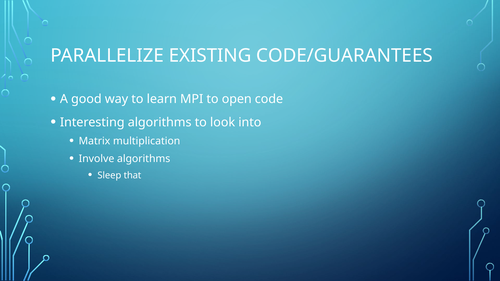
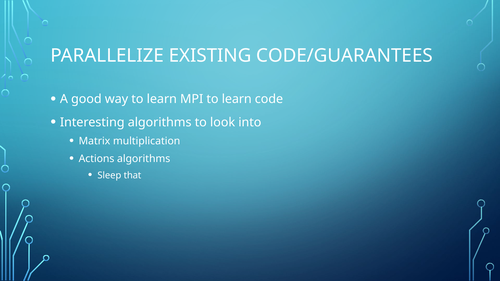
MPI to open: open -> learn
Involve: Involve -> Actions
